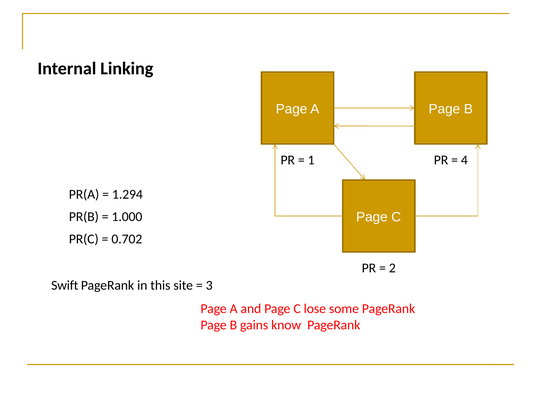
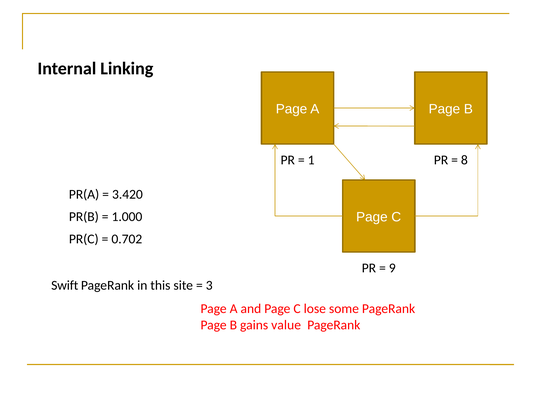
4: 4 -> 8
1.294: 1.294 -> 3.420
2: 2 -> 9
know: know -> value
